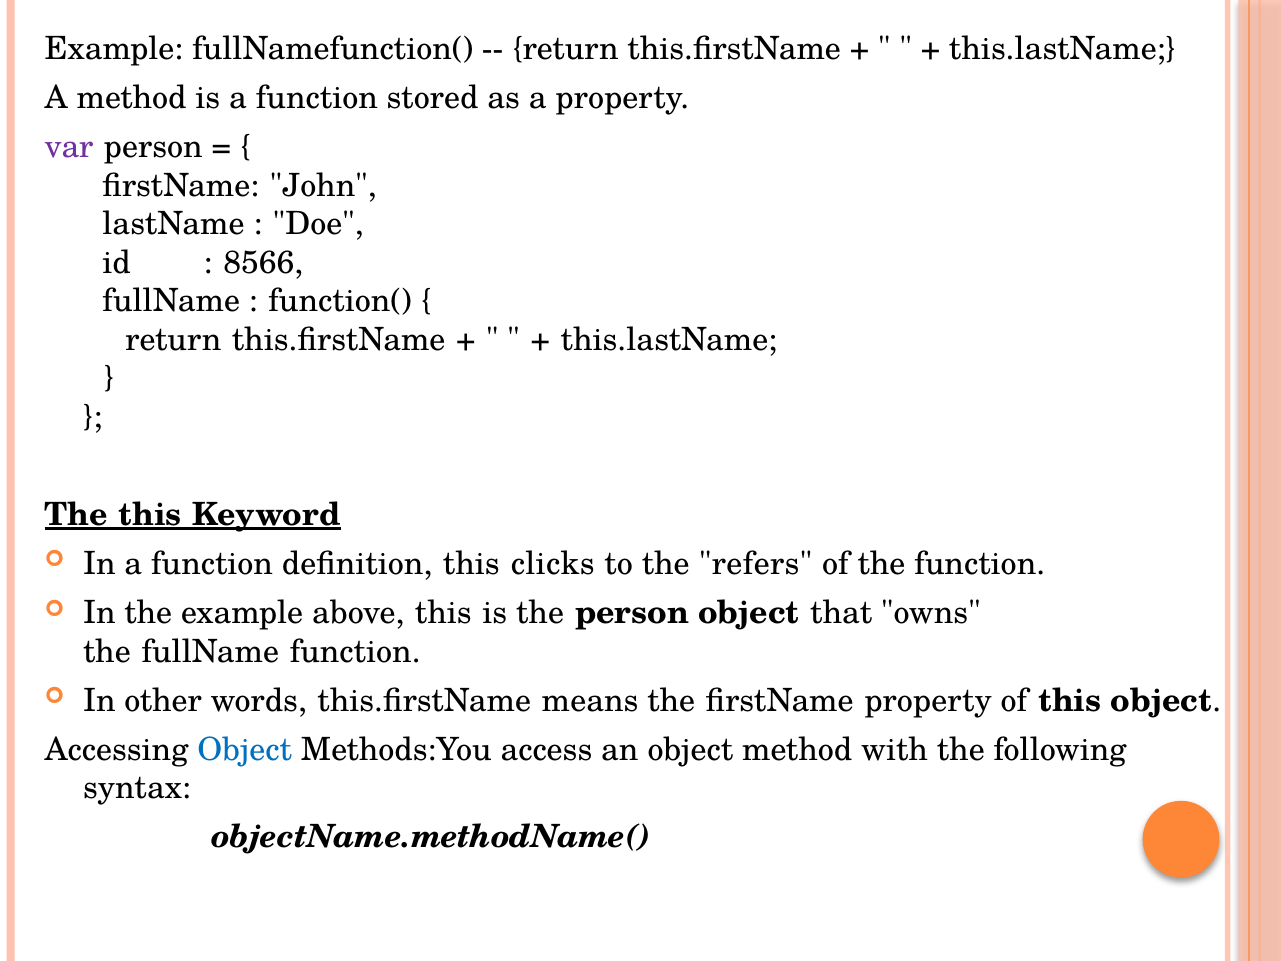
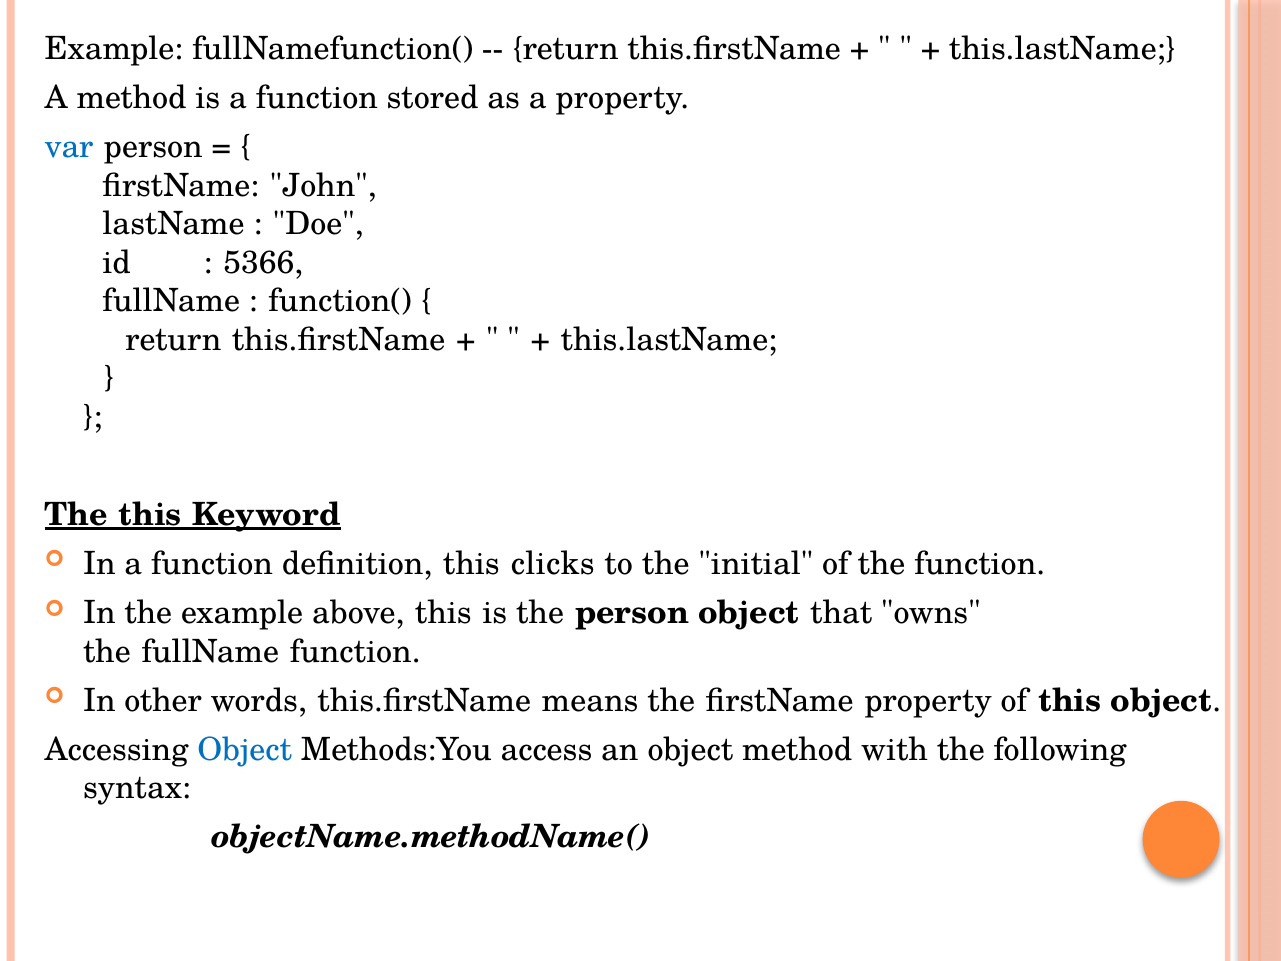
var colour: purple -> blue
8566: 8566 -> 5366
refers: refers -> initial
